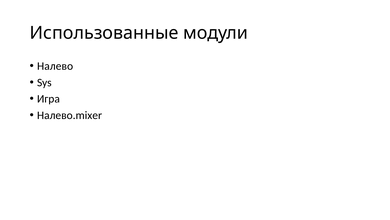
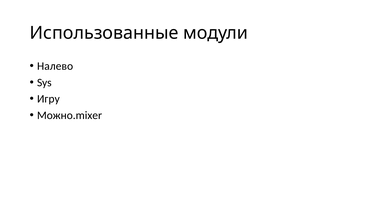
Игра: Игра -> Игру
Налево.mixer: Налево.mixer -> Можно.mixer
